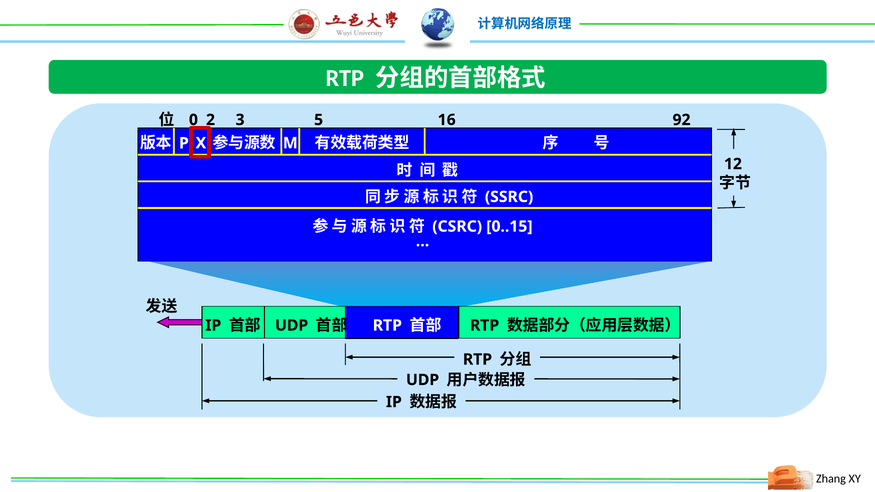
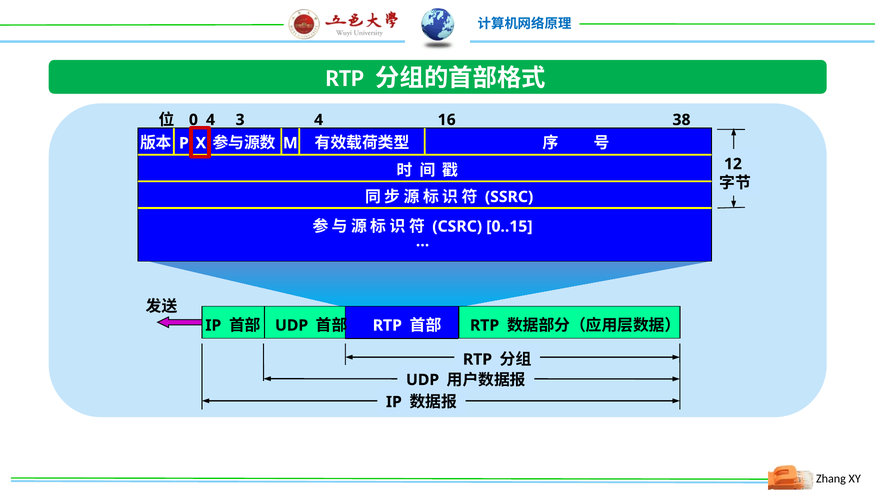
0 2: 2 -> 4
3 5: 5 -> 4
92: 92 -> 38
